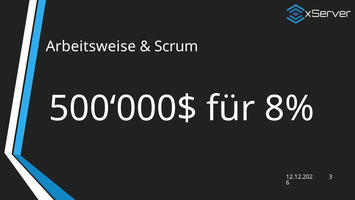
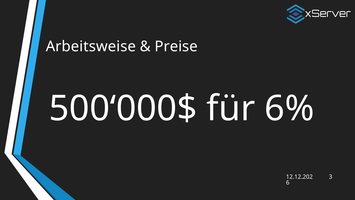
Scrum: Scrum -> Preise
8%: 8% -> 6%
